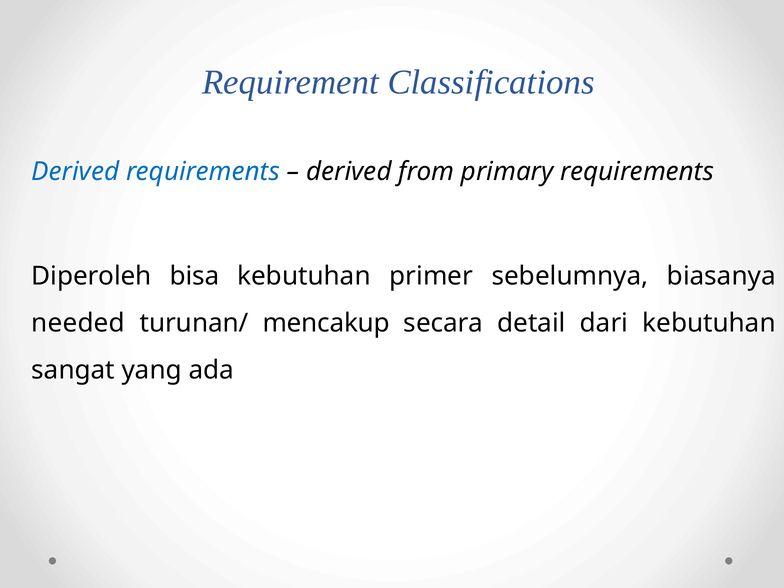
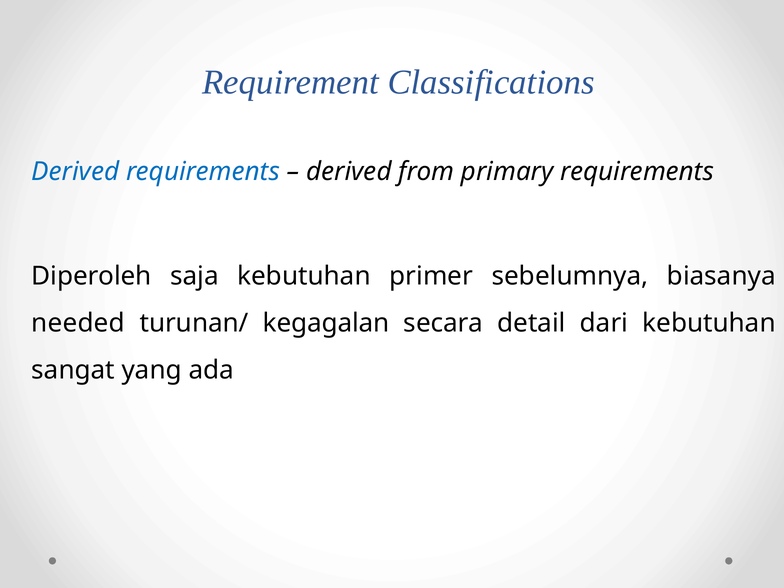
bisa: bisa -> saja
mencakup: mencakup -> kegagalan
